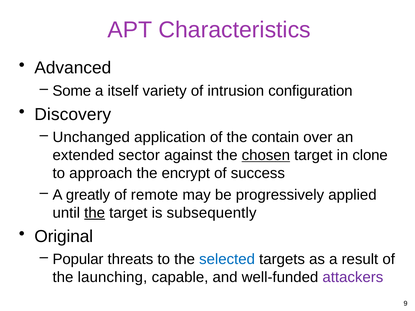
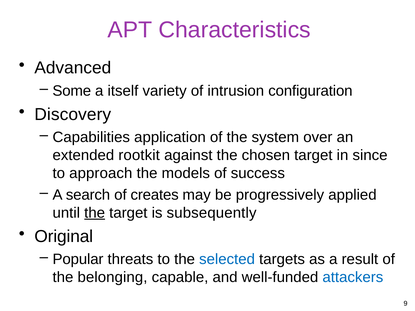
Unchanged: Unchanged -> Capabilities
contain: contain -> system
sector: sector -> rootkit
chosen underline: present -> none
clone: clone -> since
encrypt: encrypt -> models
greatly: greatly -> search
remote: remote -> creates
launching: launching -> belonging
attackers colour: purple -> blue
